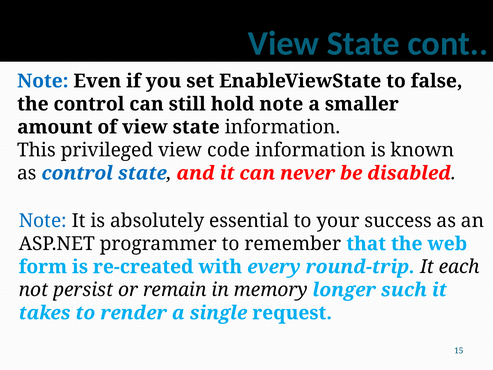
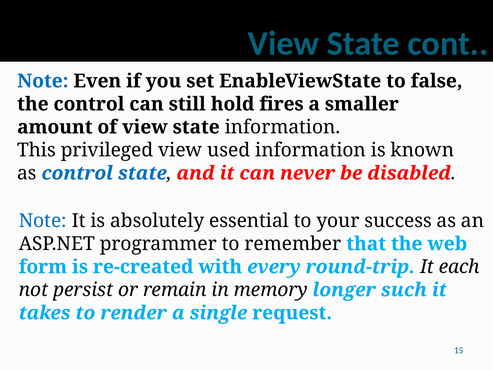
hold note: note -> fires
code: code -> used
